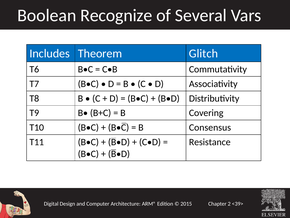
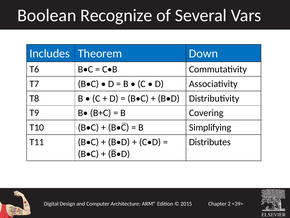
Glitch: Glitch -> Down
Consensus: Consensus -> Simplifying
Resistance: Resistance -> Distributes
